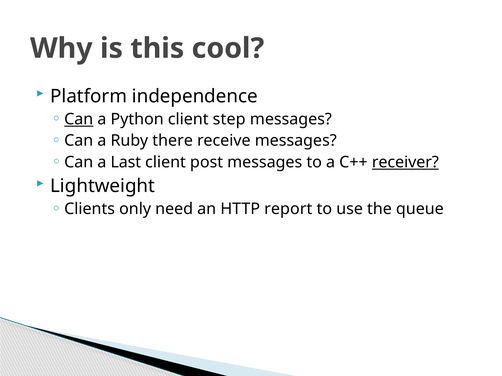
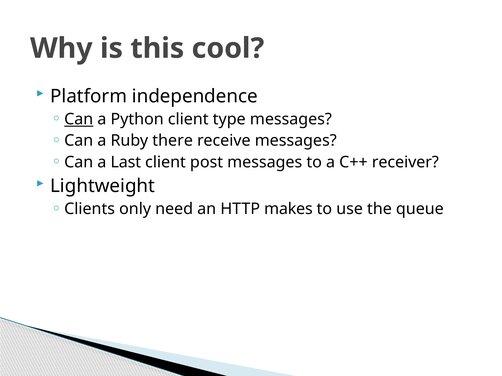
step: step -> type
receiver underline: present -> none
report: report -> makes
